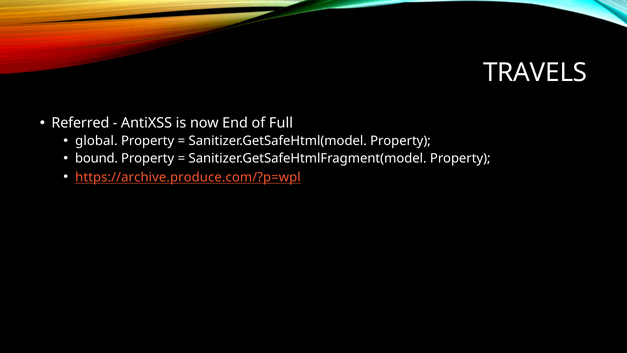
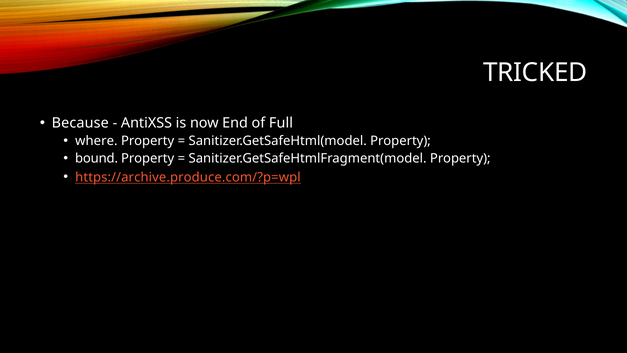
TRAVELS: TRAVELS -> TRICKED
Referred: Referred -> Because
global: global -> where
